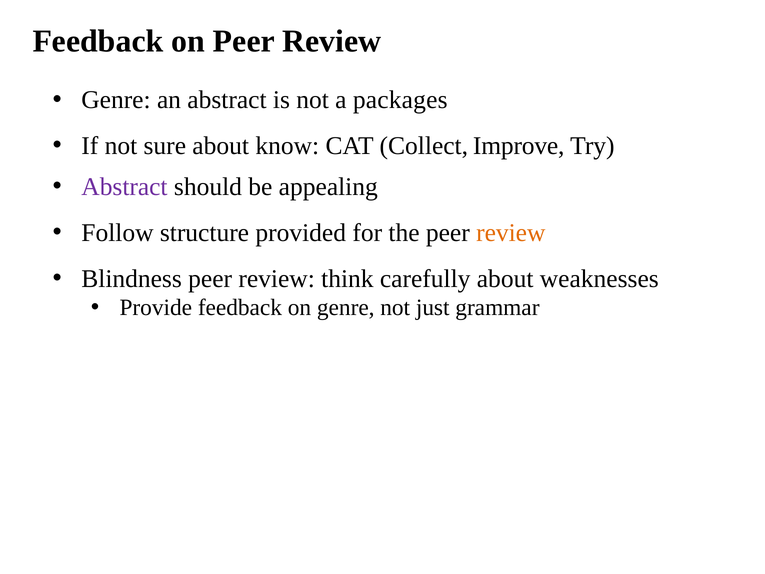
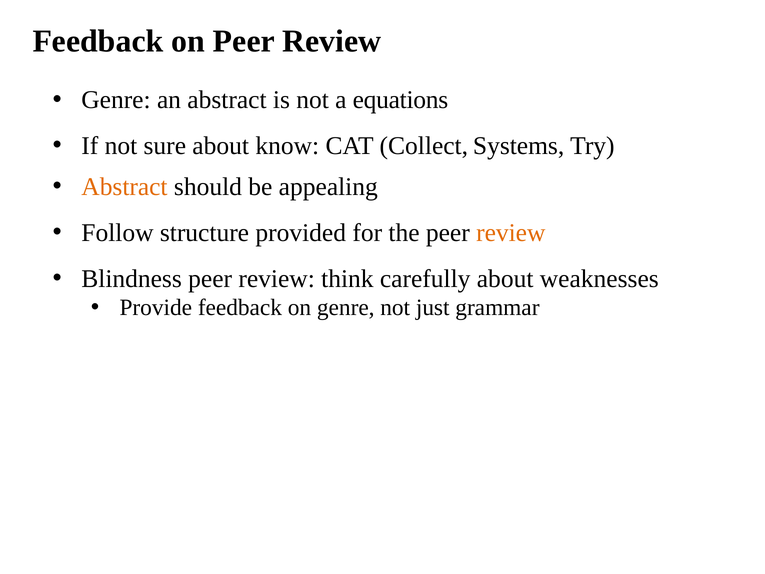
packages: packages -> equations
Improve: Improve -> Systems
Abstract at (124, 187) colour: purple -> orange
